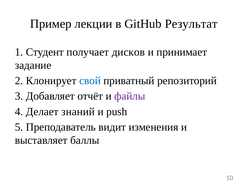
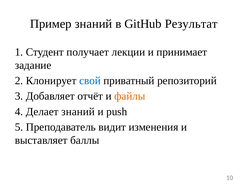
Пример лекции: лекции -> знаний
дисков: дисков -> лекции
файлы colour: purple -> orange
